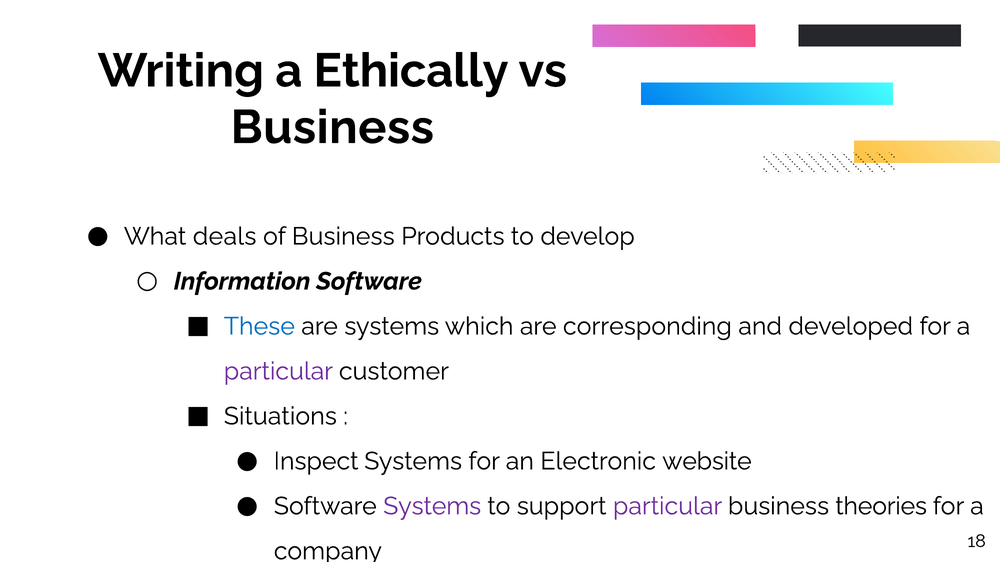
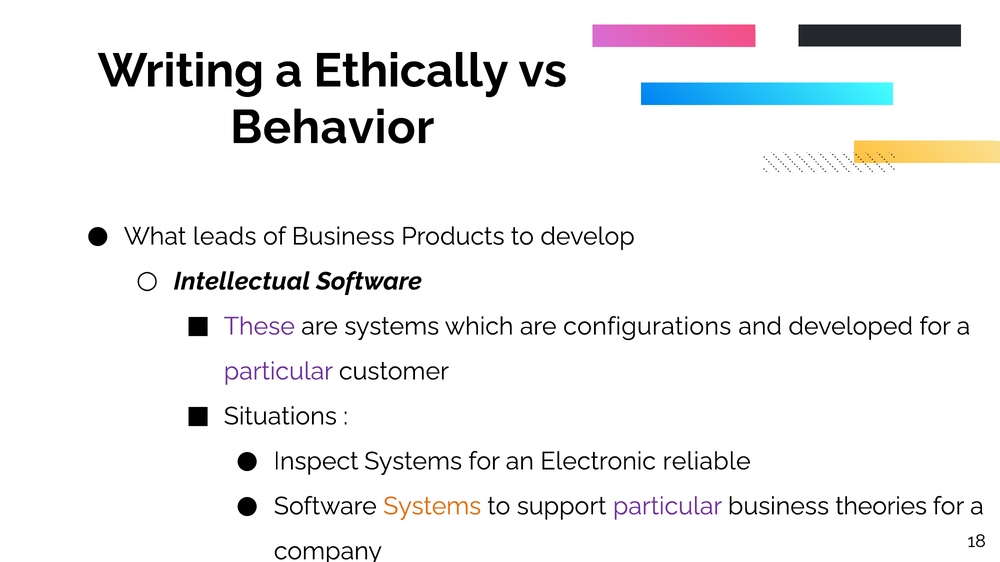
Business at (332, 128): Business -> Behavior
deals: deals -> leads
Information: Information -> Intellectual
These colour: blue -> purple
corresponding: corresponding -> configurations
website: website -> reliable
Systems at (432, 507) colour: purple -> orange
